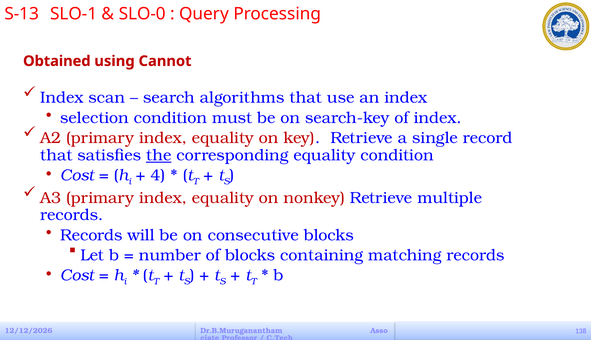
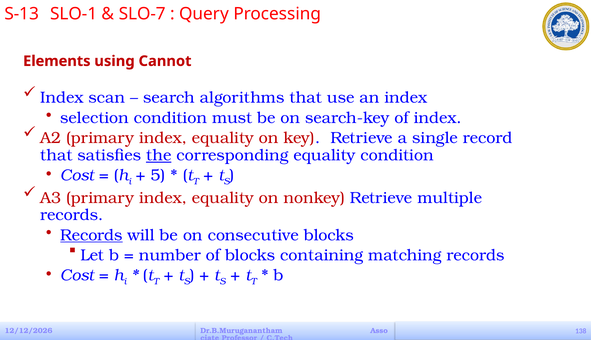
SLO-0: SLO-0 -> SLO-7
Obtained: Obtained -> Elements
4: 4 -> 5
Records at (91, 235) underline: none -> present
